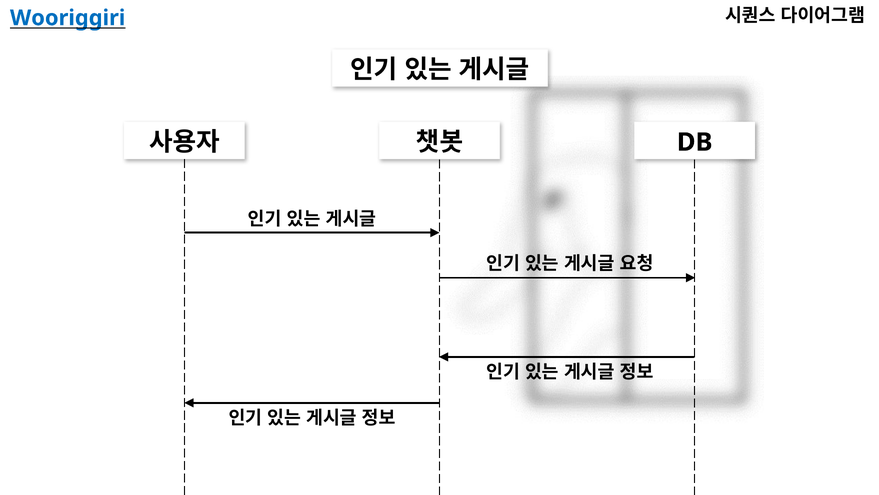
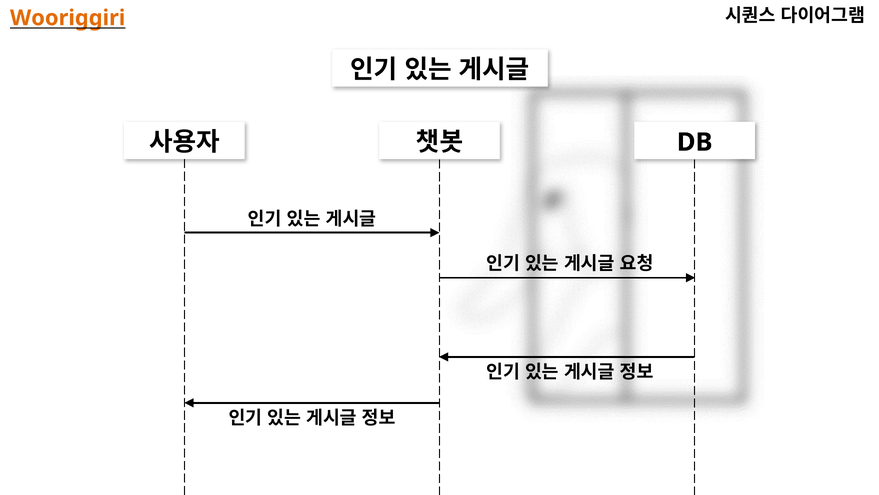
Wooriggiri colour: blue -> orange
